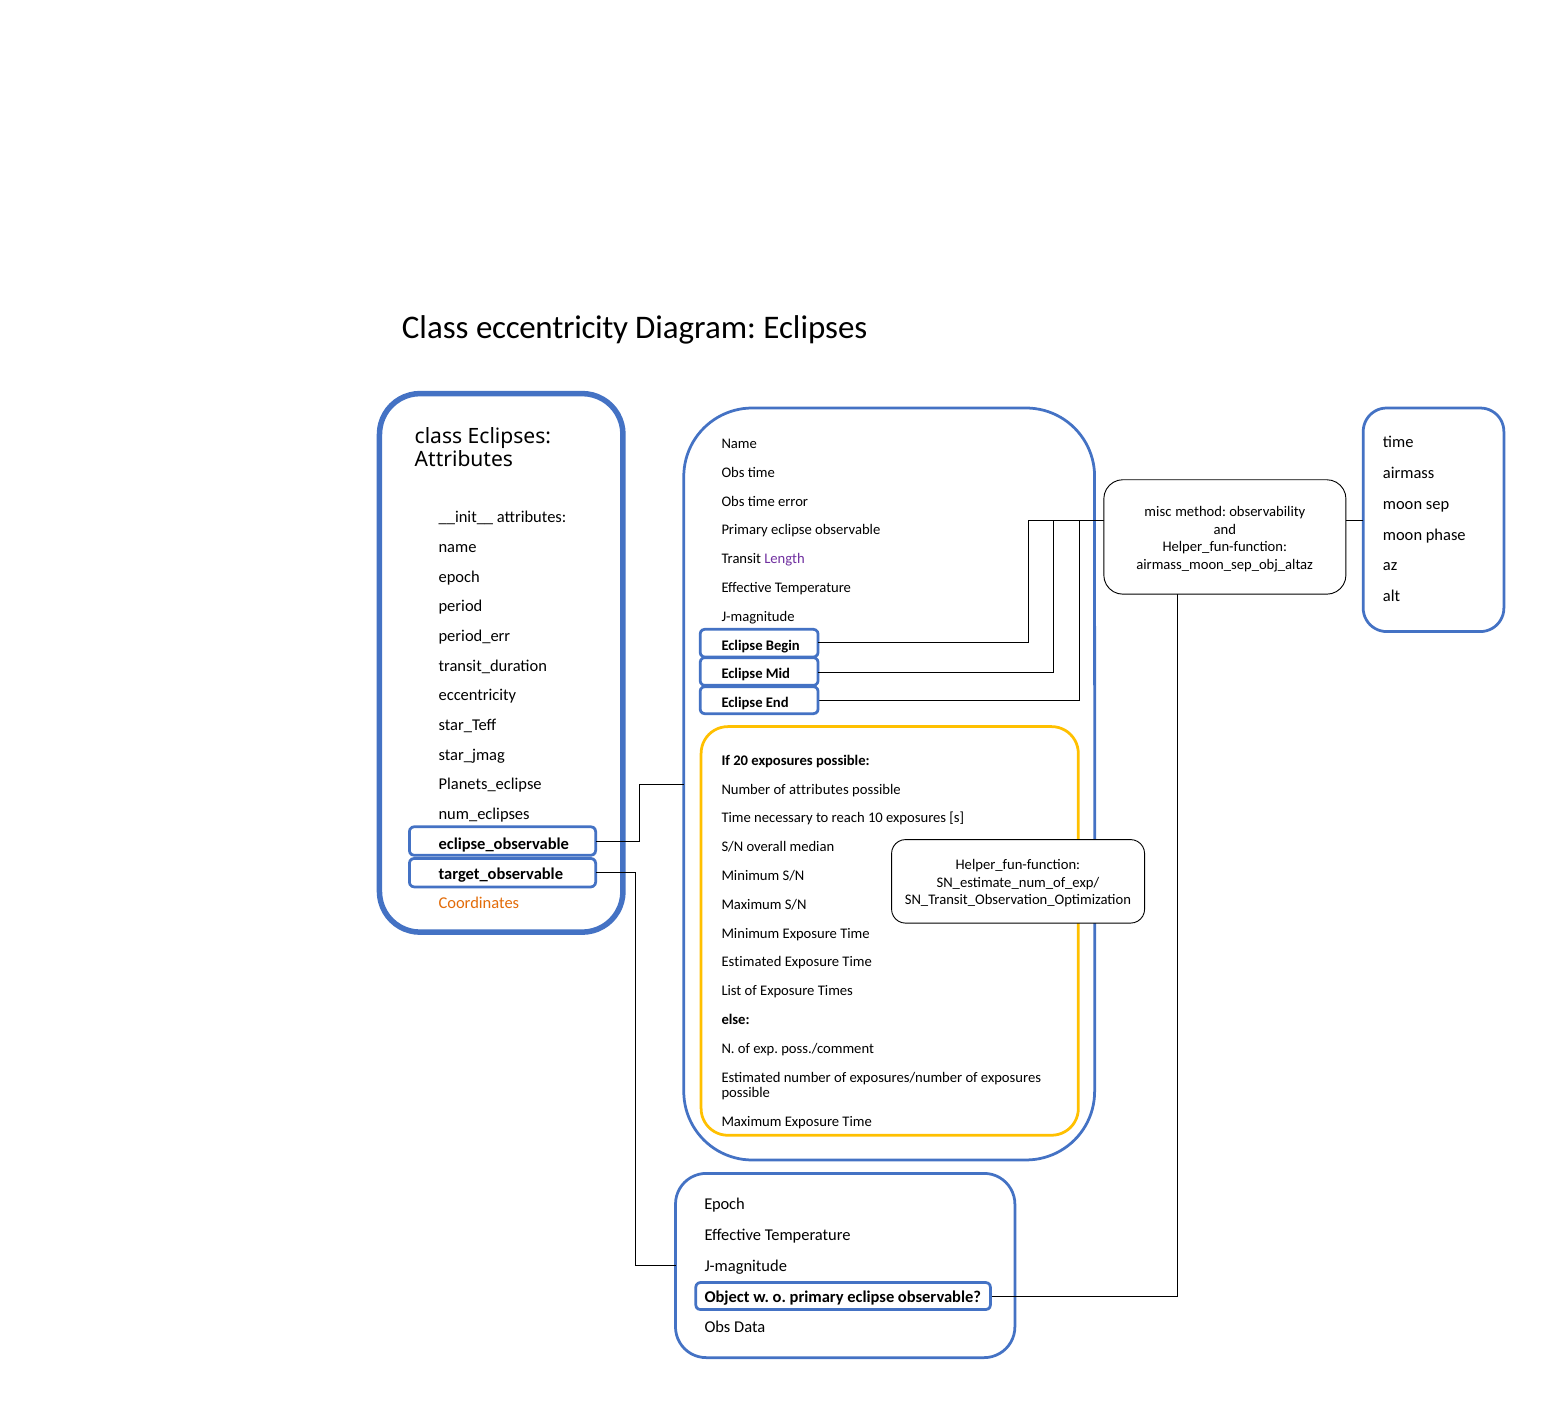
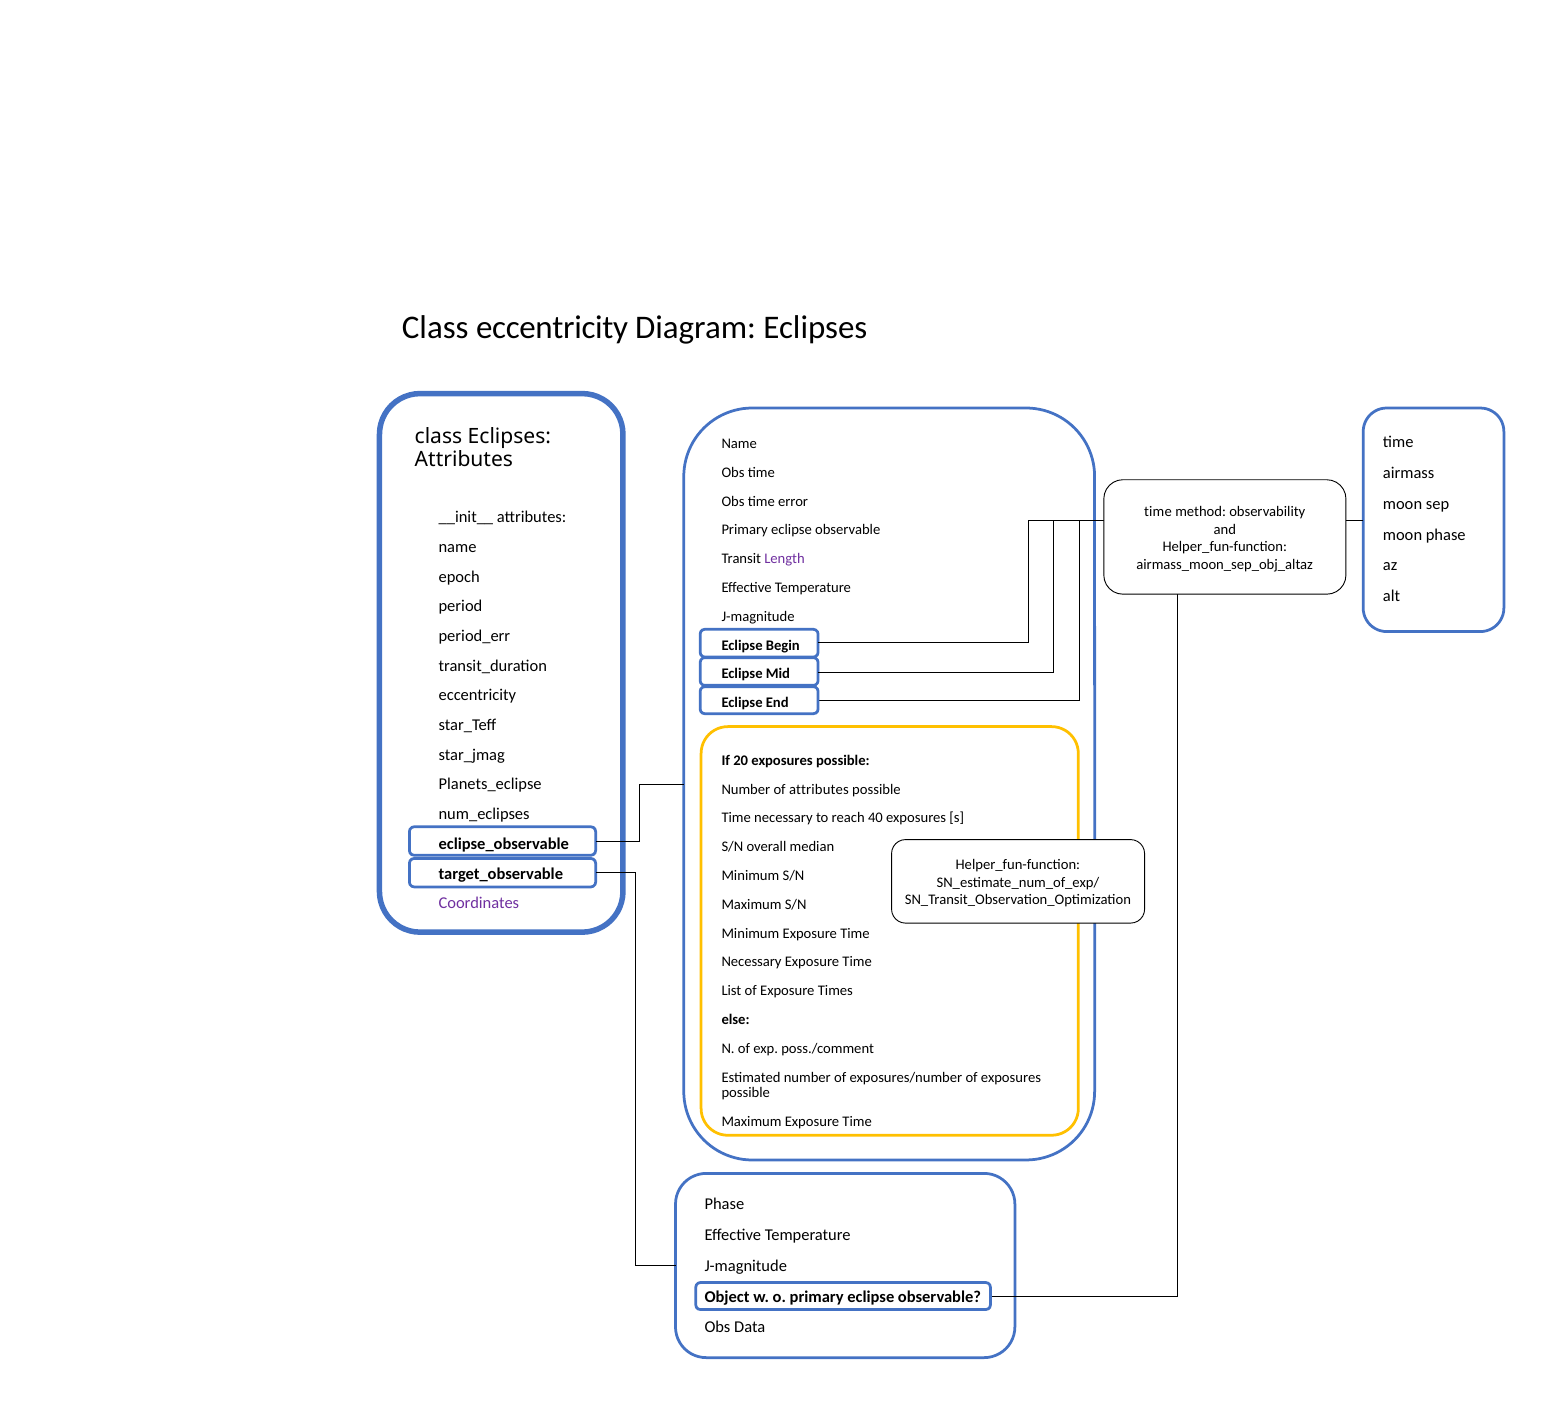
misc at (1158, 512): misc -> time
10: 10 -> 40
Coordinates colour: orange -> purple
Estimated at (752, 962): Estimated -> Necessary
Epoch at (725, 1204): Epoch -> Phase
